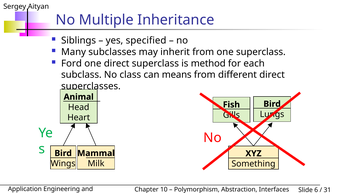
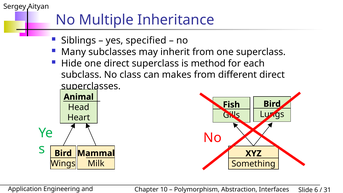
Ford: Ford -> Hide
means: means -> makes
